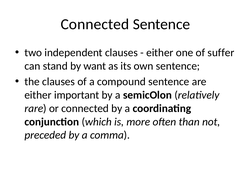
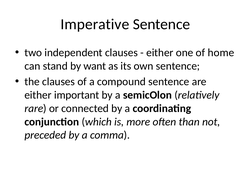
Connected at (95, 24): Connected -> Imperative
suffer: suffer -> home
